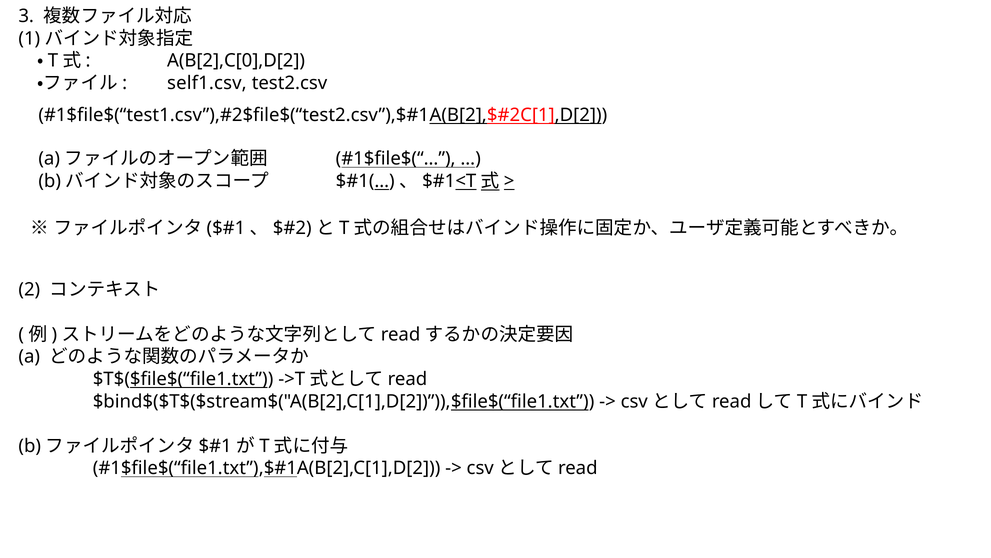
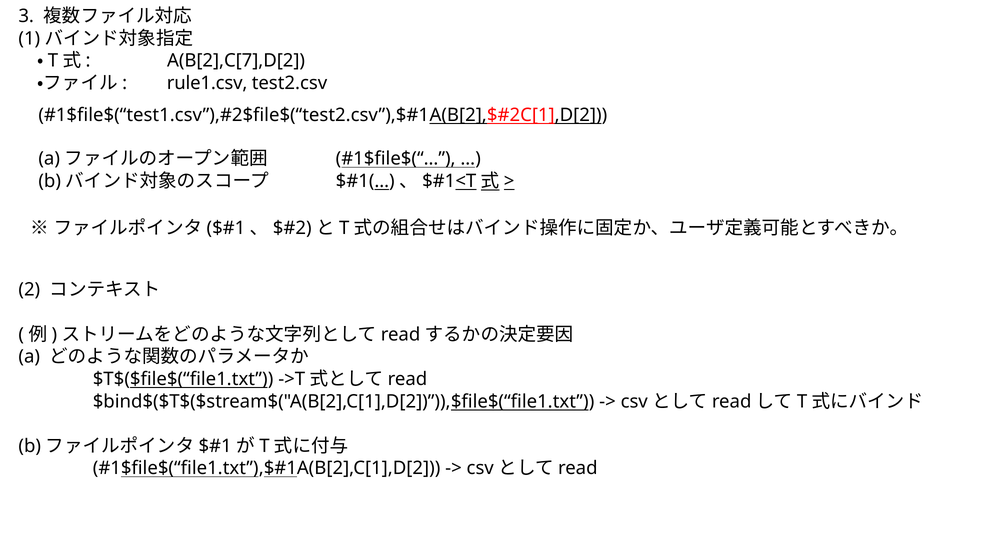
A(B[2],C[0],D[2: A(B[2],C[0],D[2 -> A(B[2],C[7],D[2
self1.csv: self1.csv -> rule1.csv
